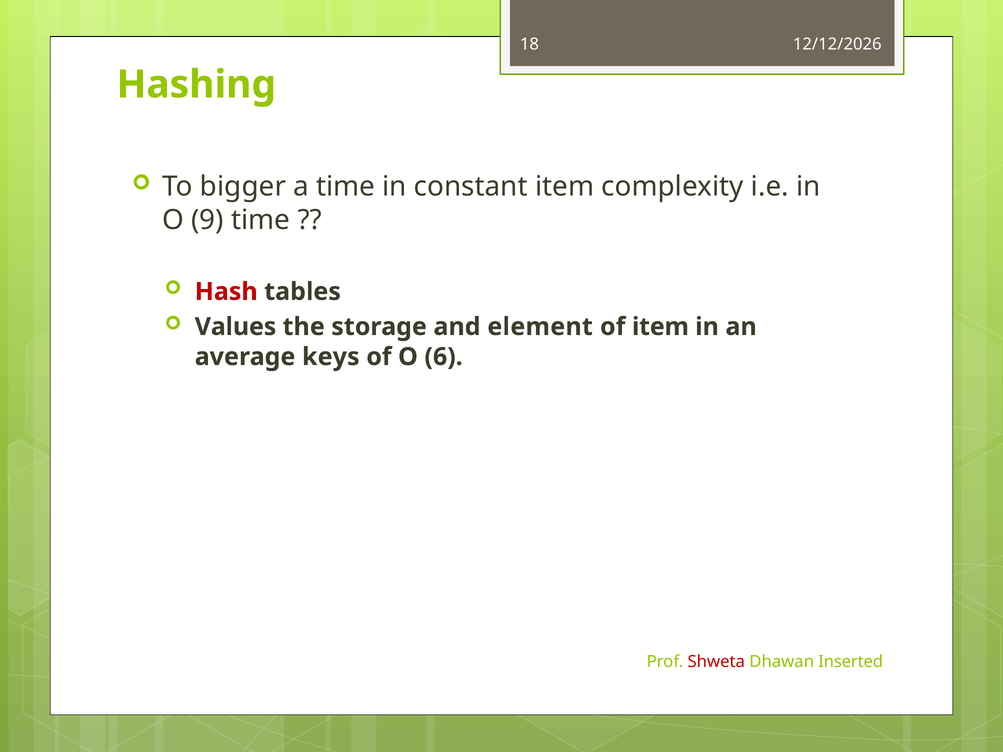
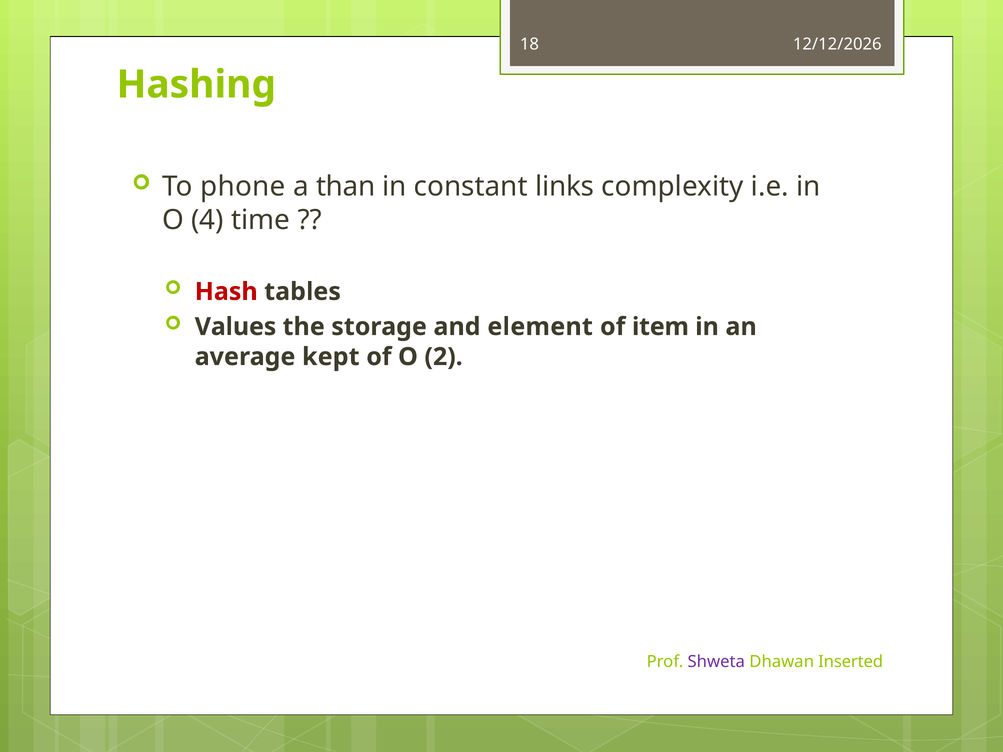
bigger: bigger -> phone
a time: time -> than
constant item: item -> links
9: 9 -> 4
keys: keys -> kept
6: 6 -> 2
Shweta colour: red -> purple
